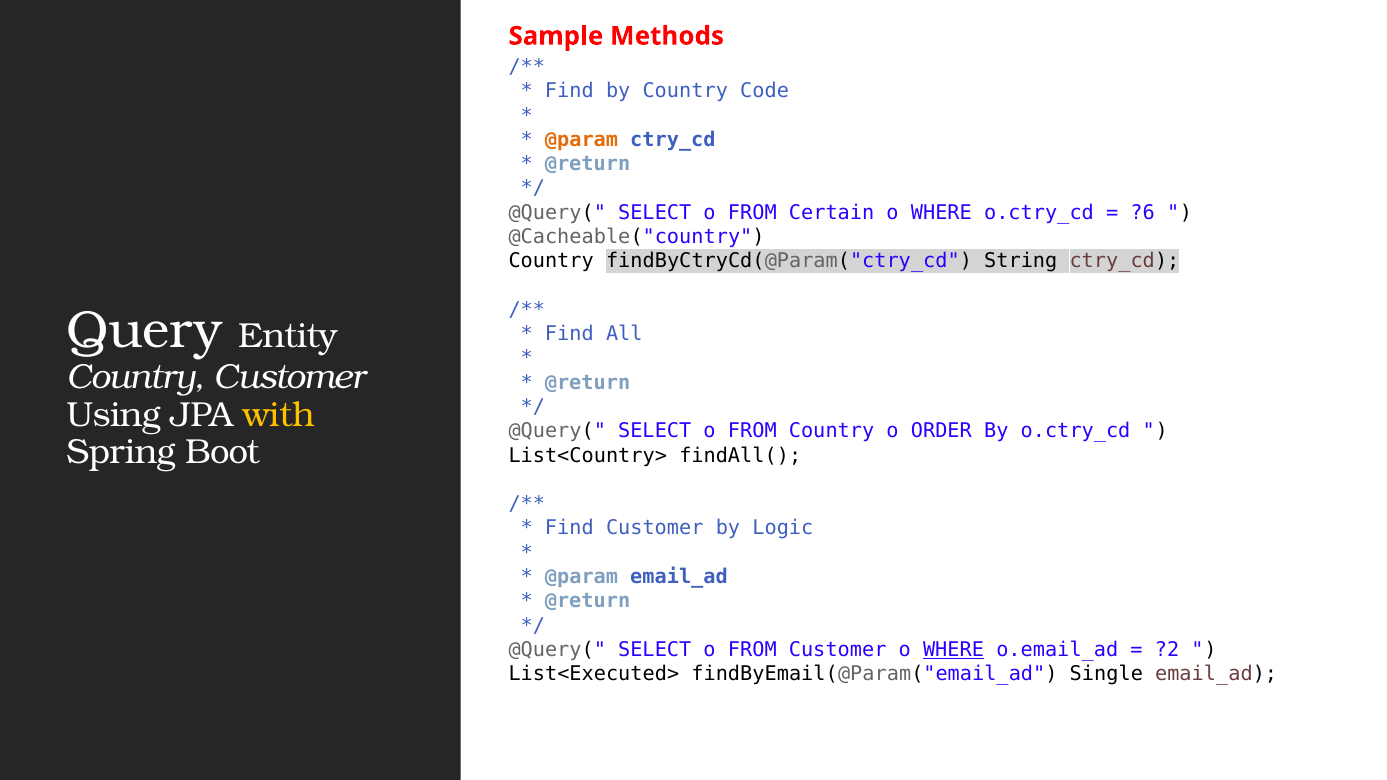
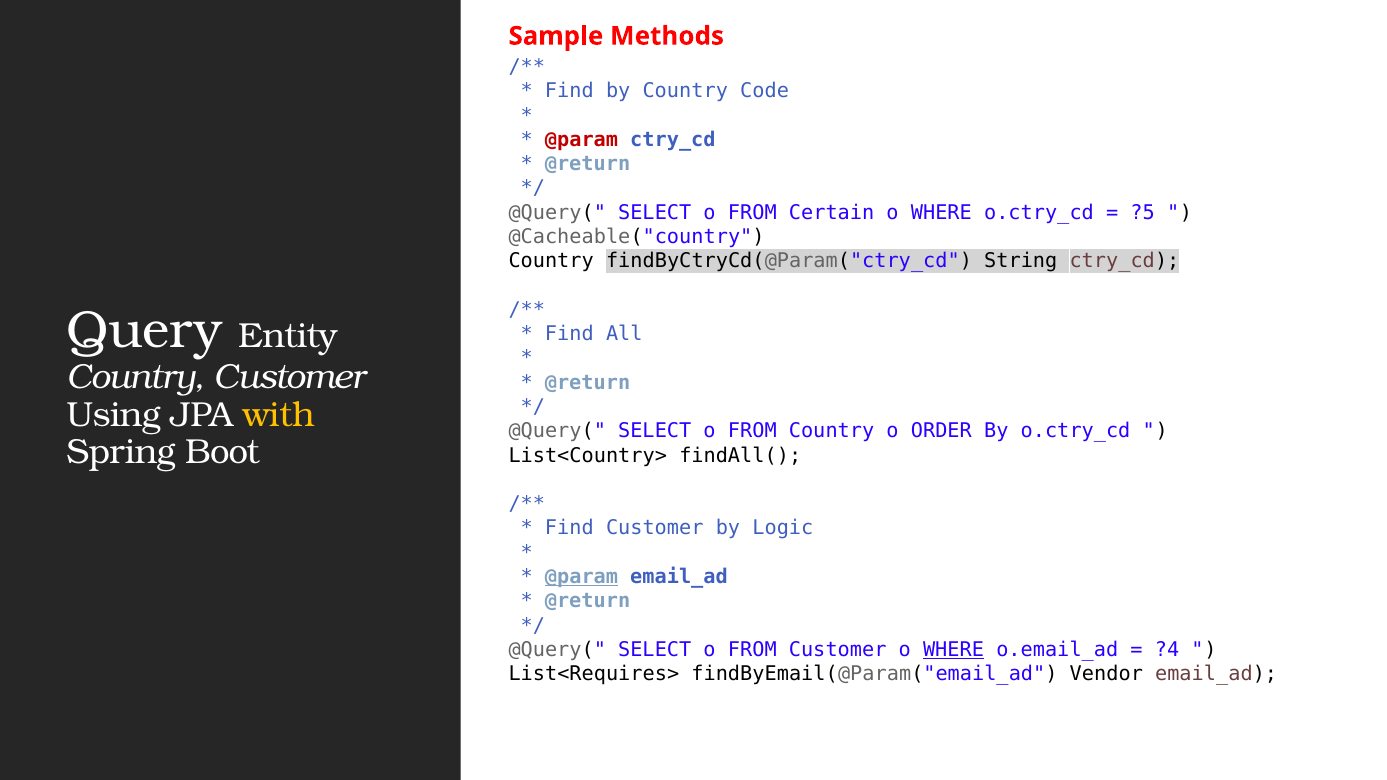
@param at (582, 140) colour: orange -> red
?6: ?6 -> ?5
@param at (582, 577) underline: none -> present
?2: ?2 -> ?4
List<Executed>: List<Executed> -> List<Requires>
Single: Single -> Vendor
